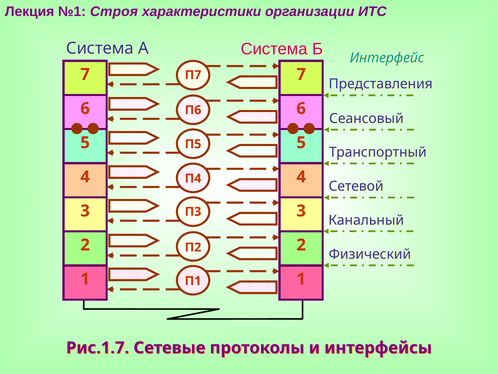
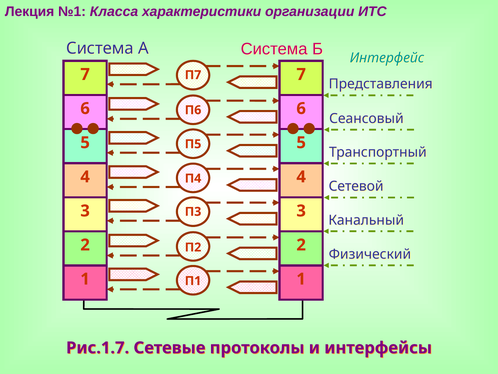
Строя: Строя -> Класса
